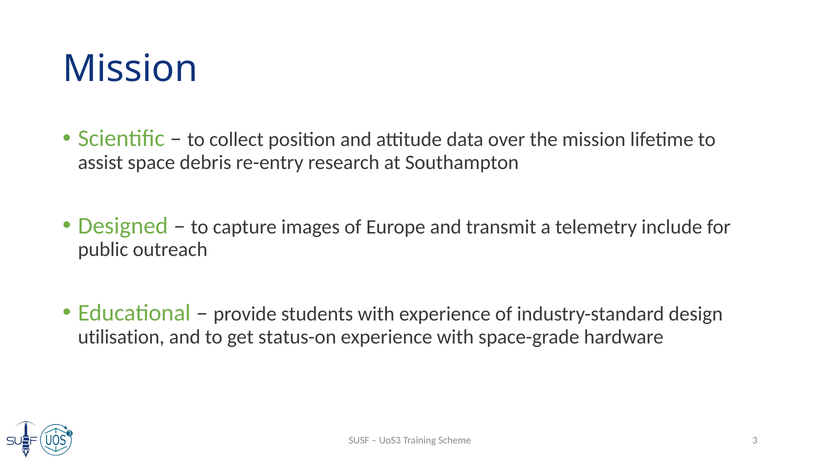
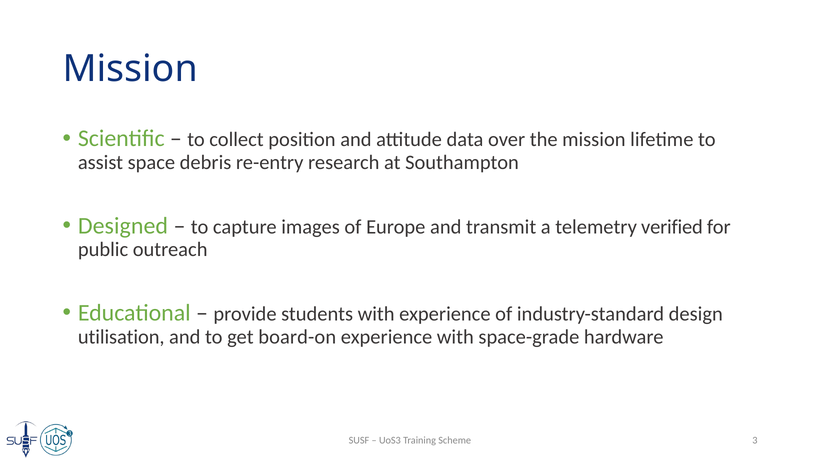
include: include -> verified
status-on: status-on -> board-on
